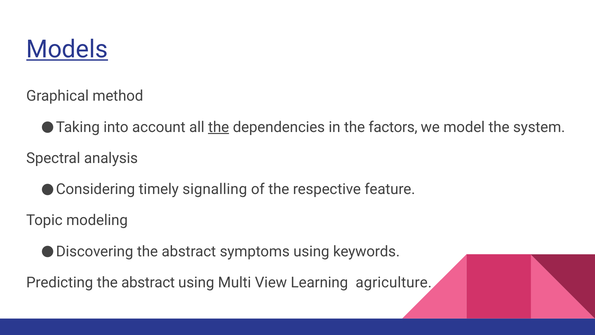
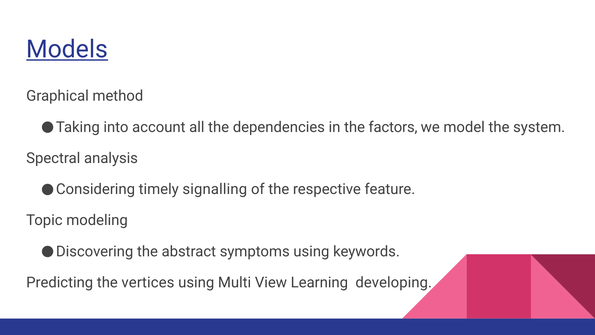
the at (219, 127) underline: present -> none
Predicting the abstract: abstract -> vertices
agriculture: agriculture -> developing
